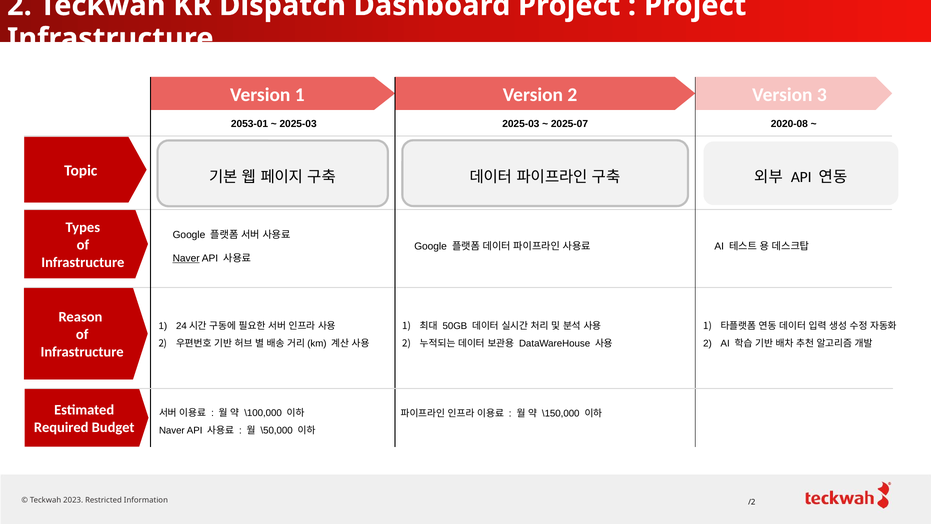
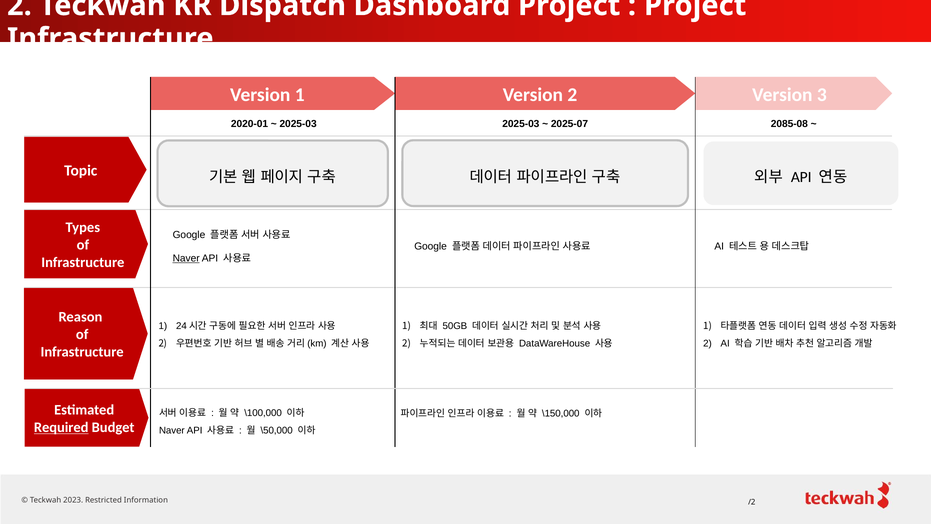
2053-01: 2053-01 -> 2020-01
2020-08: 2020-08 -> 2085-08
Required underline: none -> present
